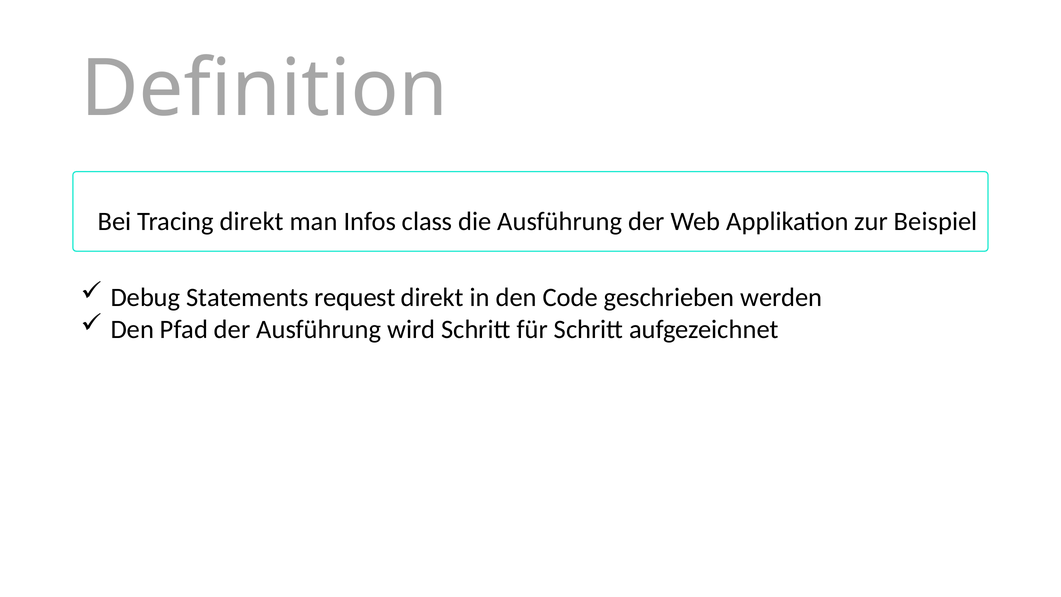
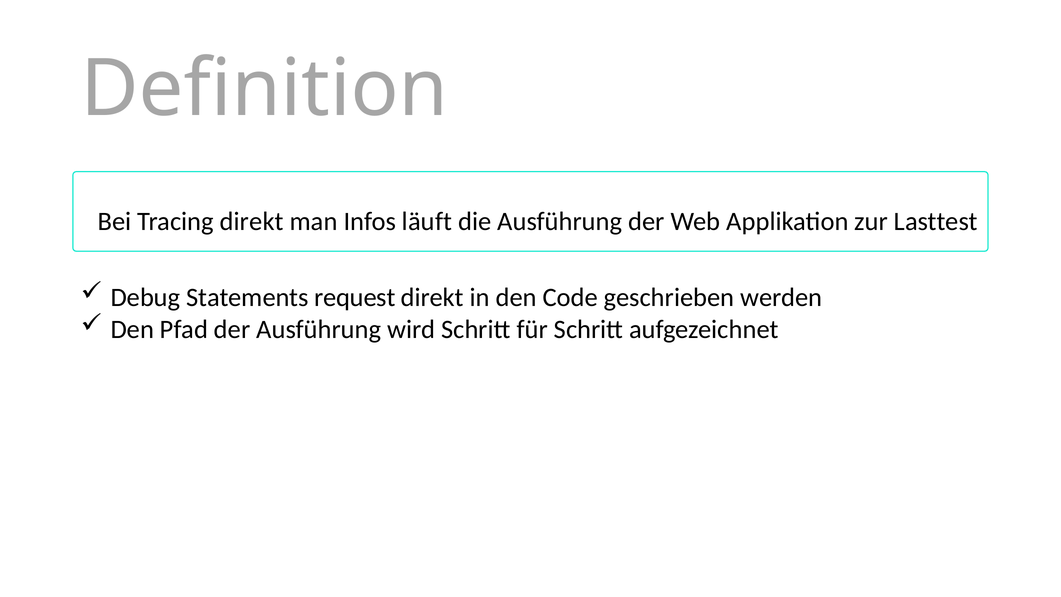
class: class -> läuft
Beispiel: Beispiel -> Lasttest
